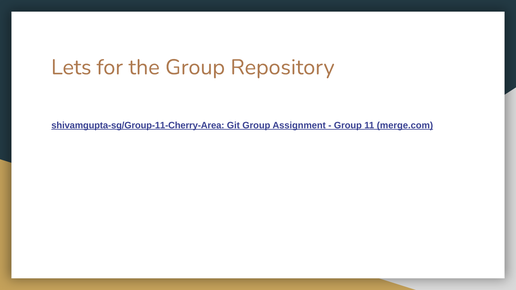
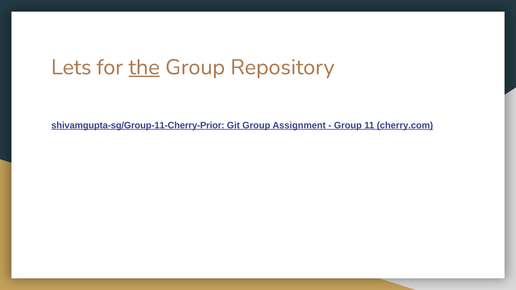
the underline: none -> present
shivamgupta-sg/Group-11-Cherry-Area: shivamgupta-sg/Group-11-Cherry-Area -> shivamgupta-sg/Group-11-Cherry-Prior
merge.com: merge.com -> cherry.com
